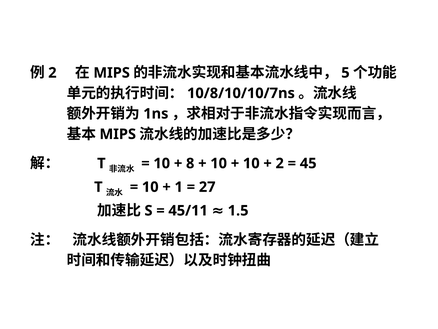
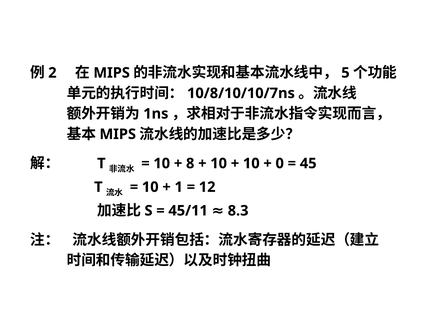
2 at (280, 163): 2 -> 0
27: 27 -> 12
1.5: 1.5 -> 8.3
